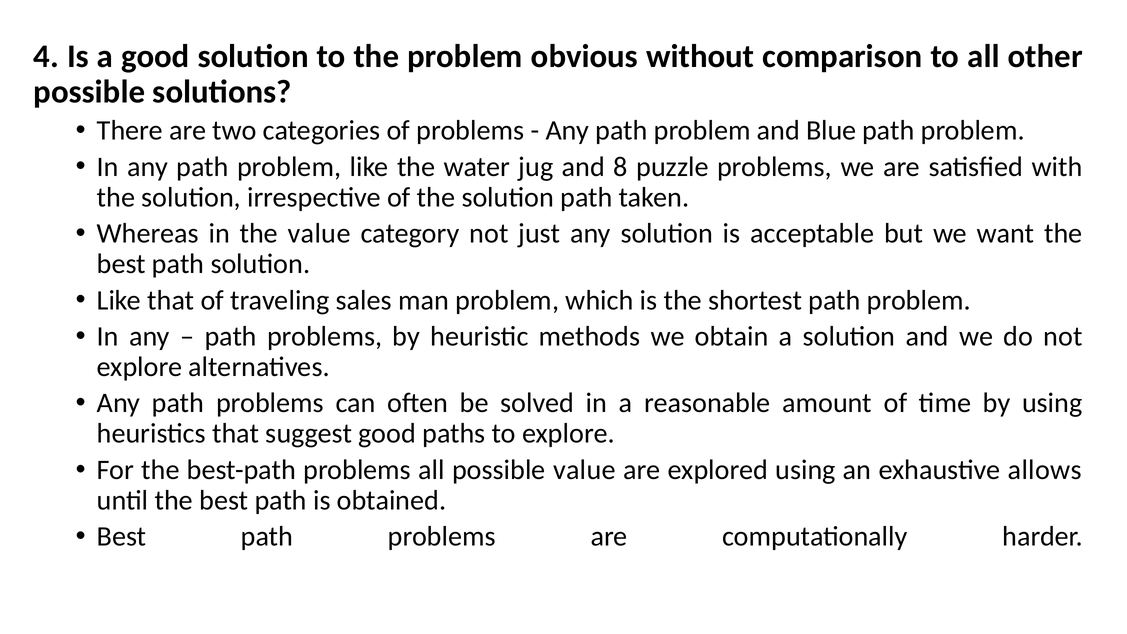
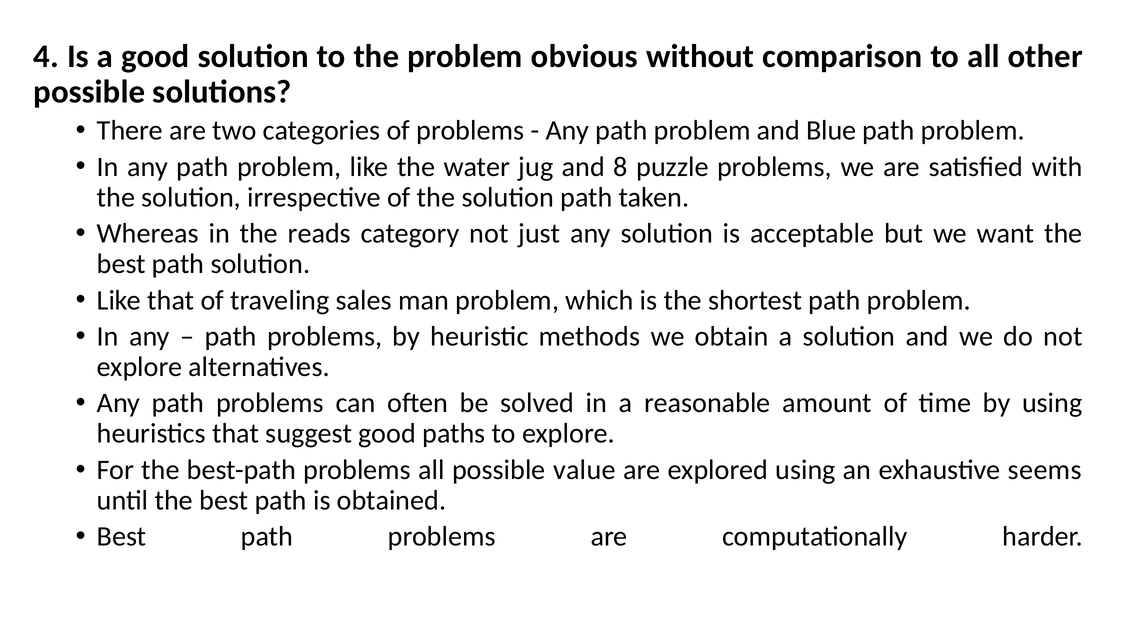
the value: value -> reads
allows: allows -> seems
